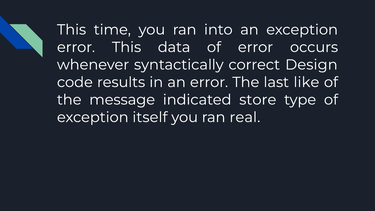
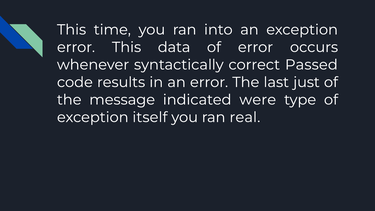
Design: Design -> Passed
like: like -> just
store: store -> were
